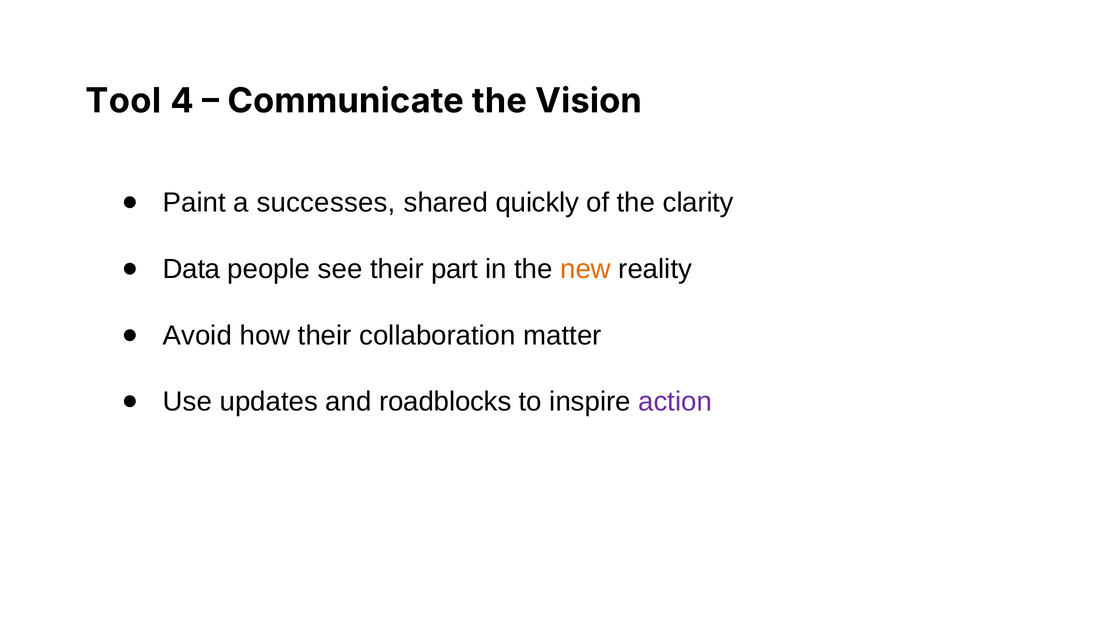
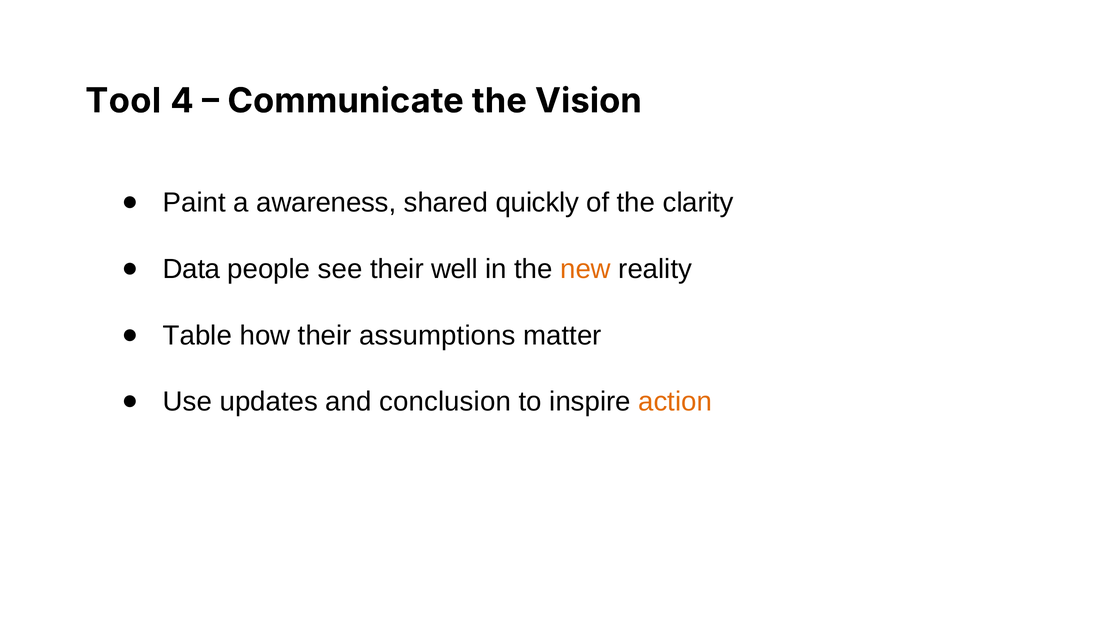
successes: successes -> awareness
part: part -> well
Avoid: Avoid -> Table
collaboration: collaboration -> assumptions
roadblocks: roadblocks -> conclusion
action colour: purple -> orange
